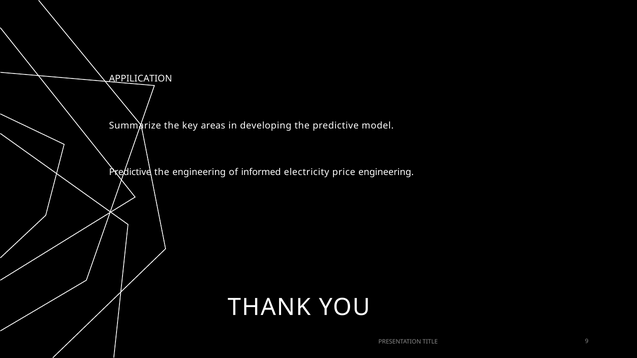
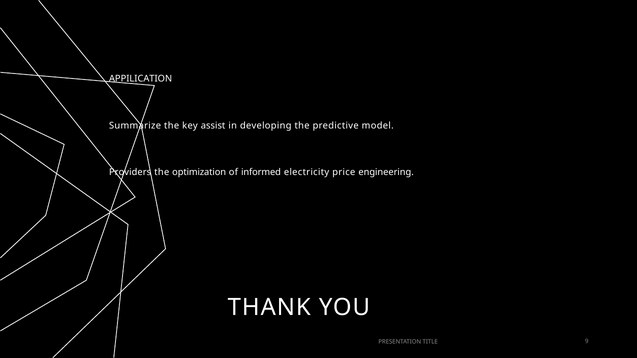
areas: areas -> assist
Predictive at (130, 173): Predictive -> Providers
the engineering: engineering -> optimization
